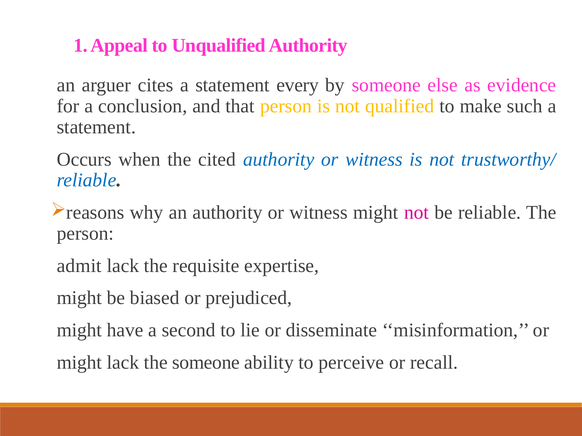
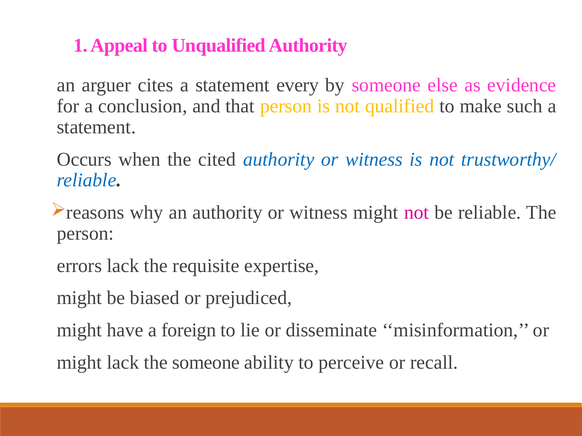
admit: admit -> errors
second: second -> foreign
